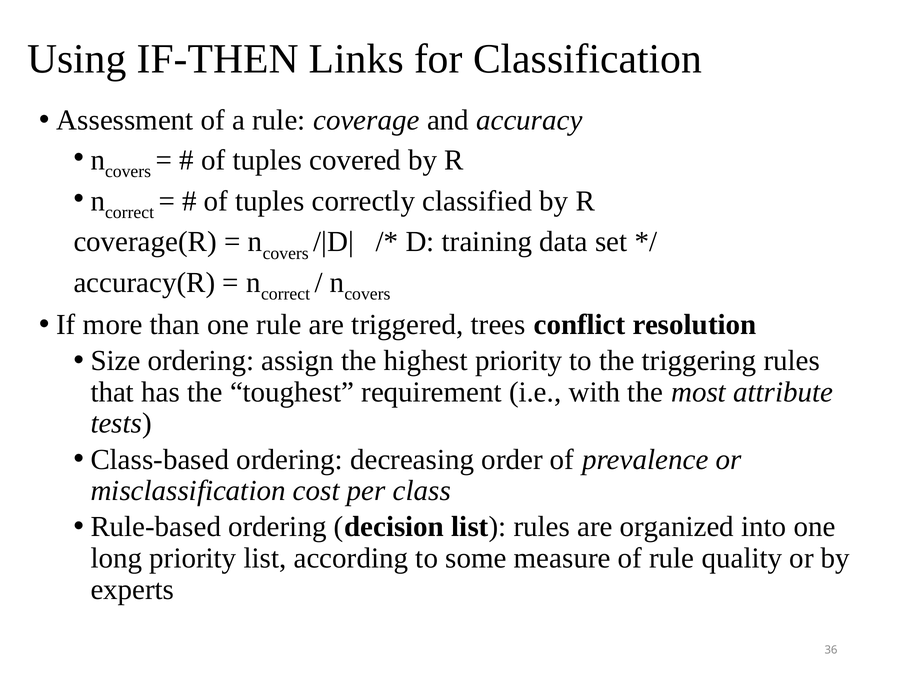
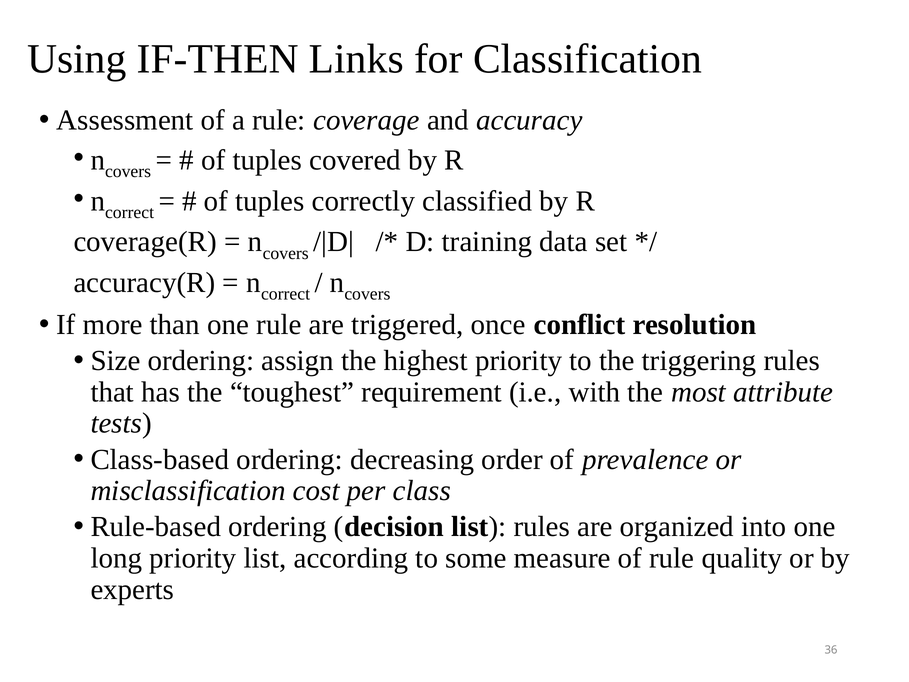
trees: trees -> once
